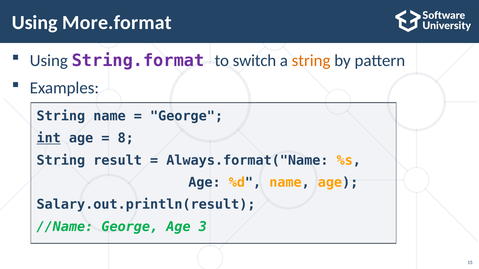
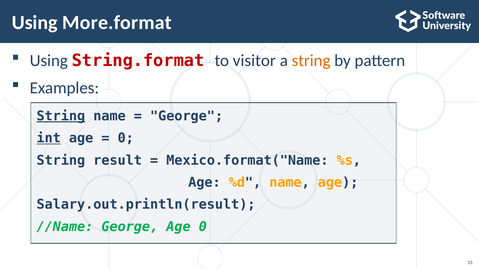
String.format colour: purple -> red
switch: switch -> visitor
String at (61, 116) underline: none -> present
8 at (126, 138): 8 -> 0
Always.format("Name: Always.format("Name -> Mexico.format("Name
Age 3: 3 -> 0
